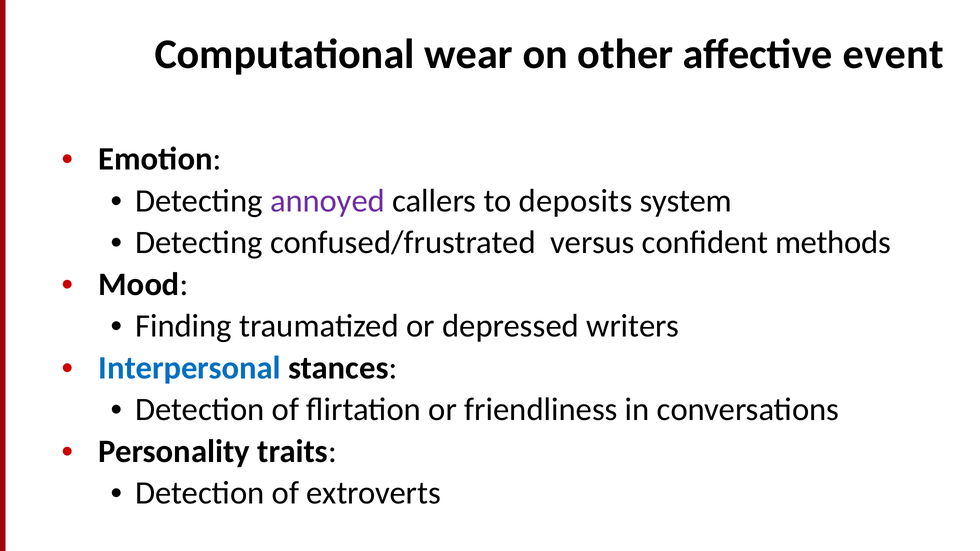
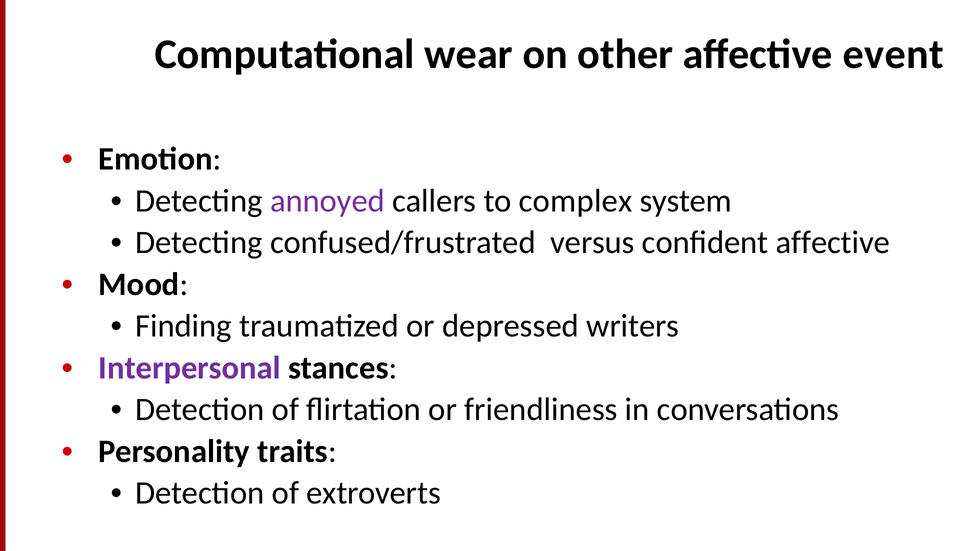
deposits: deposits -> complex
confident methods: methods -> affective
Interpersonal colour: blue -> purple
